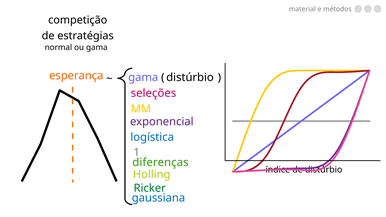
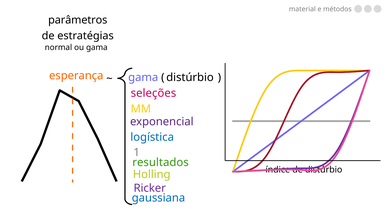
competição: competição -> parâmetros
diferenças: diferenças -> resultados
Ricker colour: green -> purple
